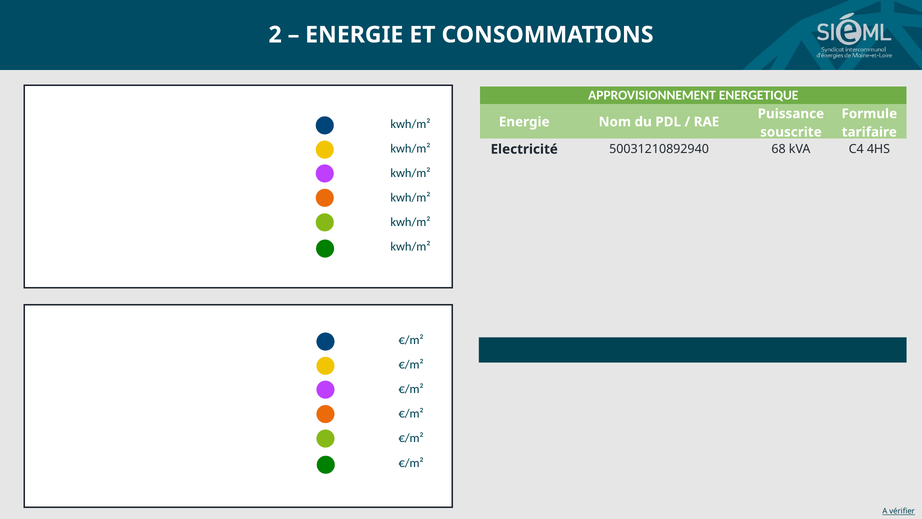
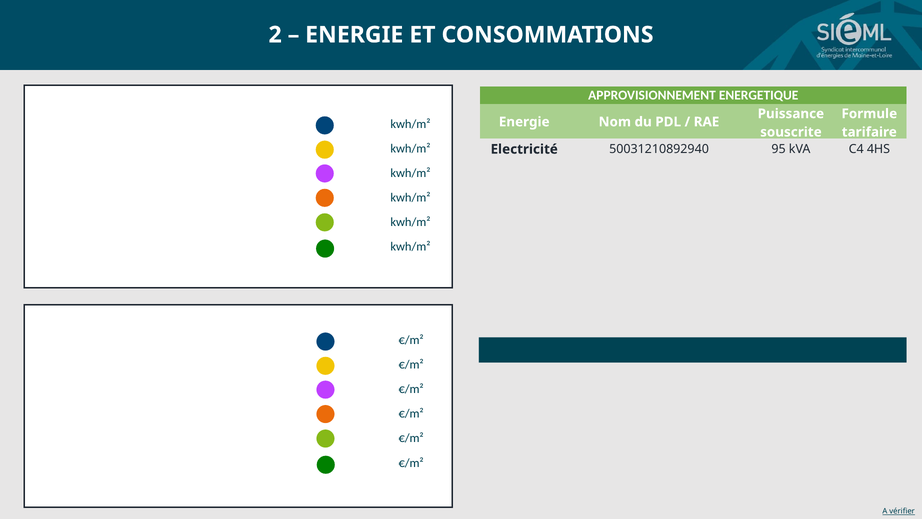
68: 68 -> 95
